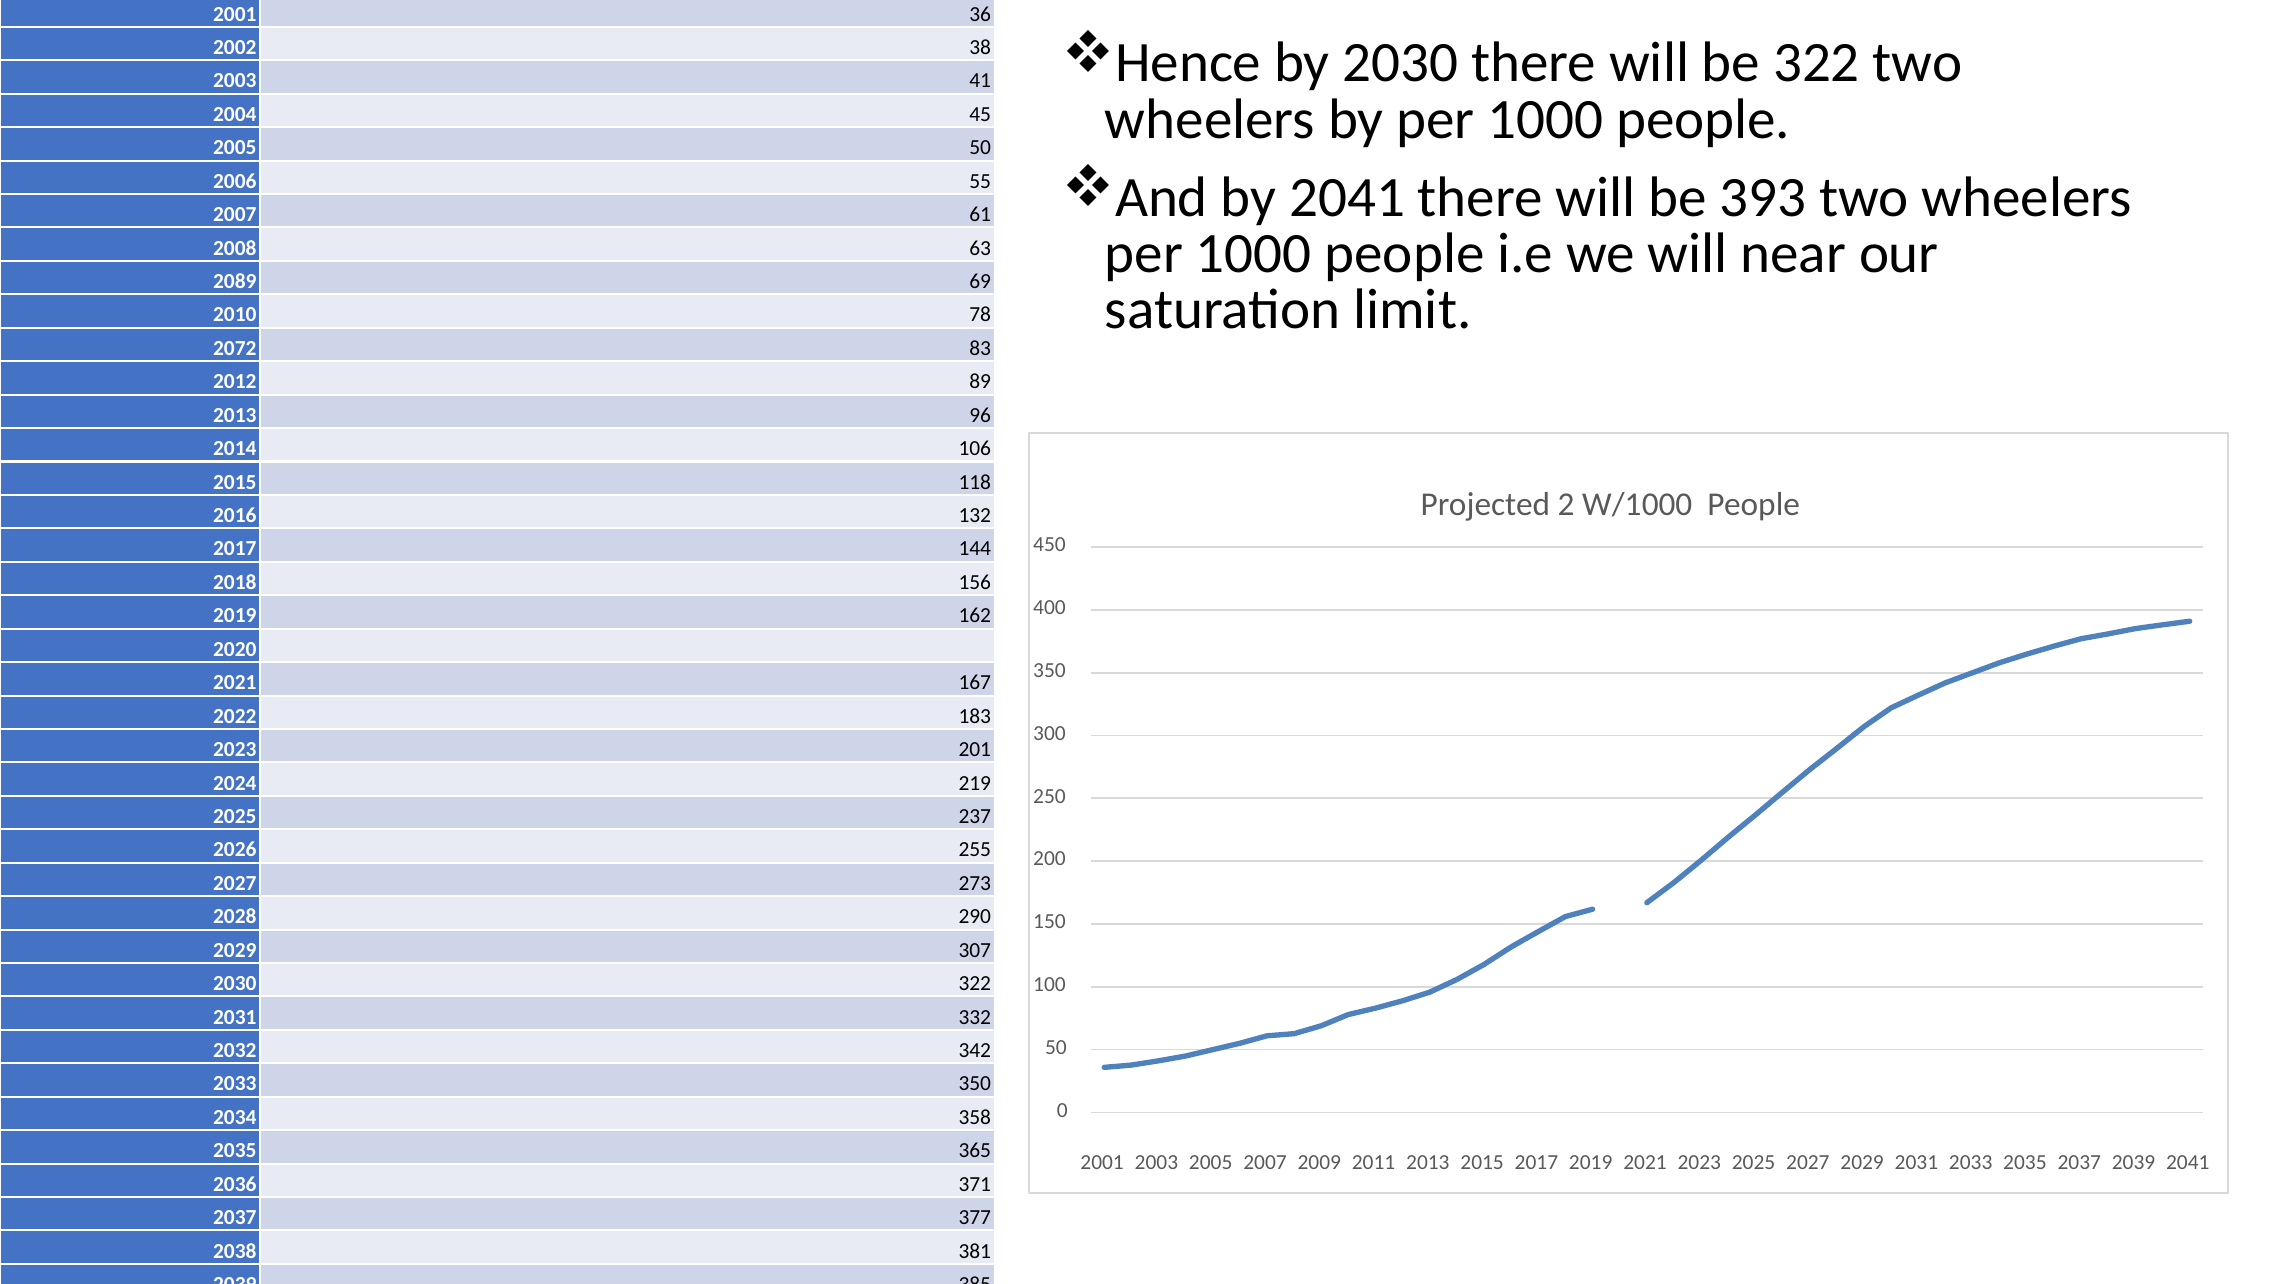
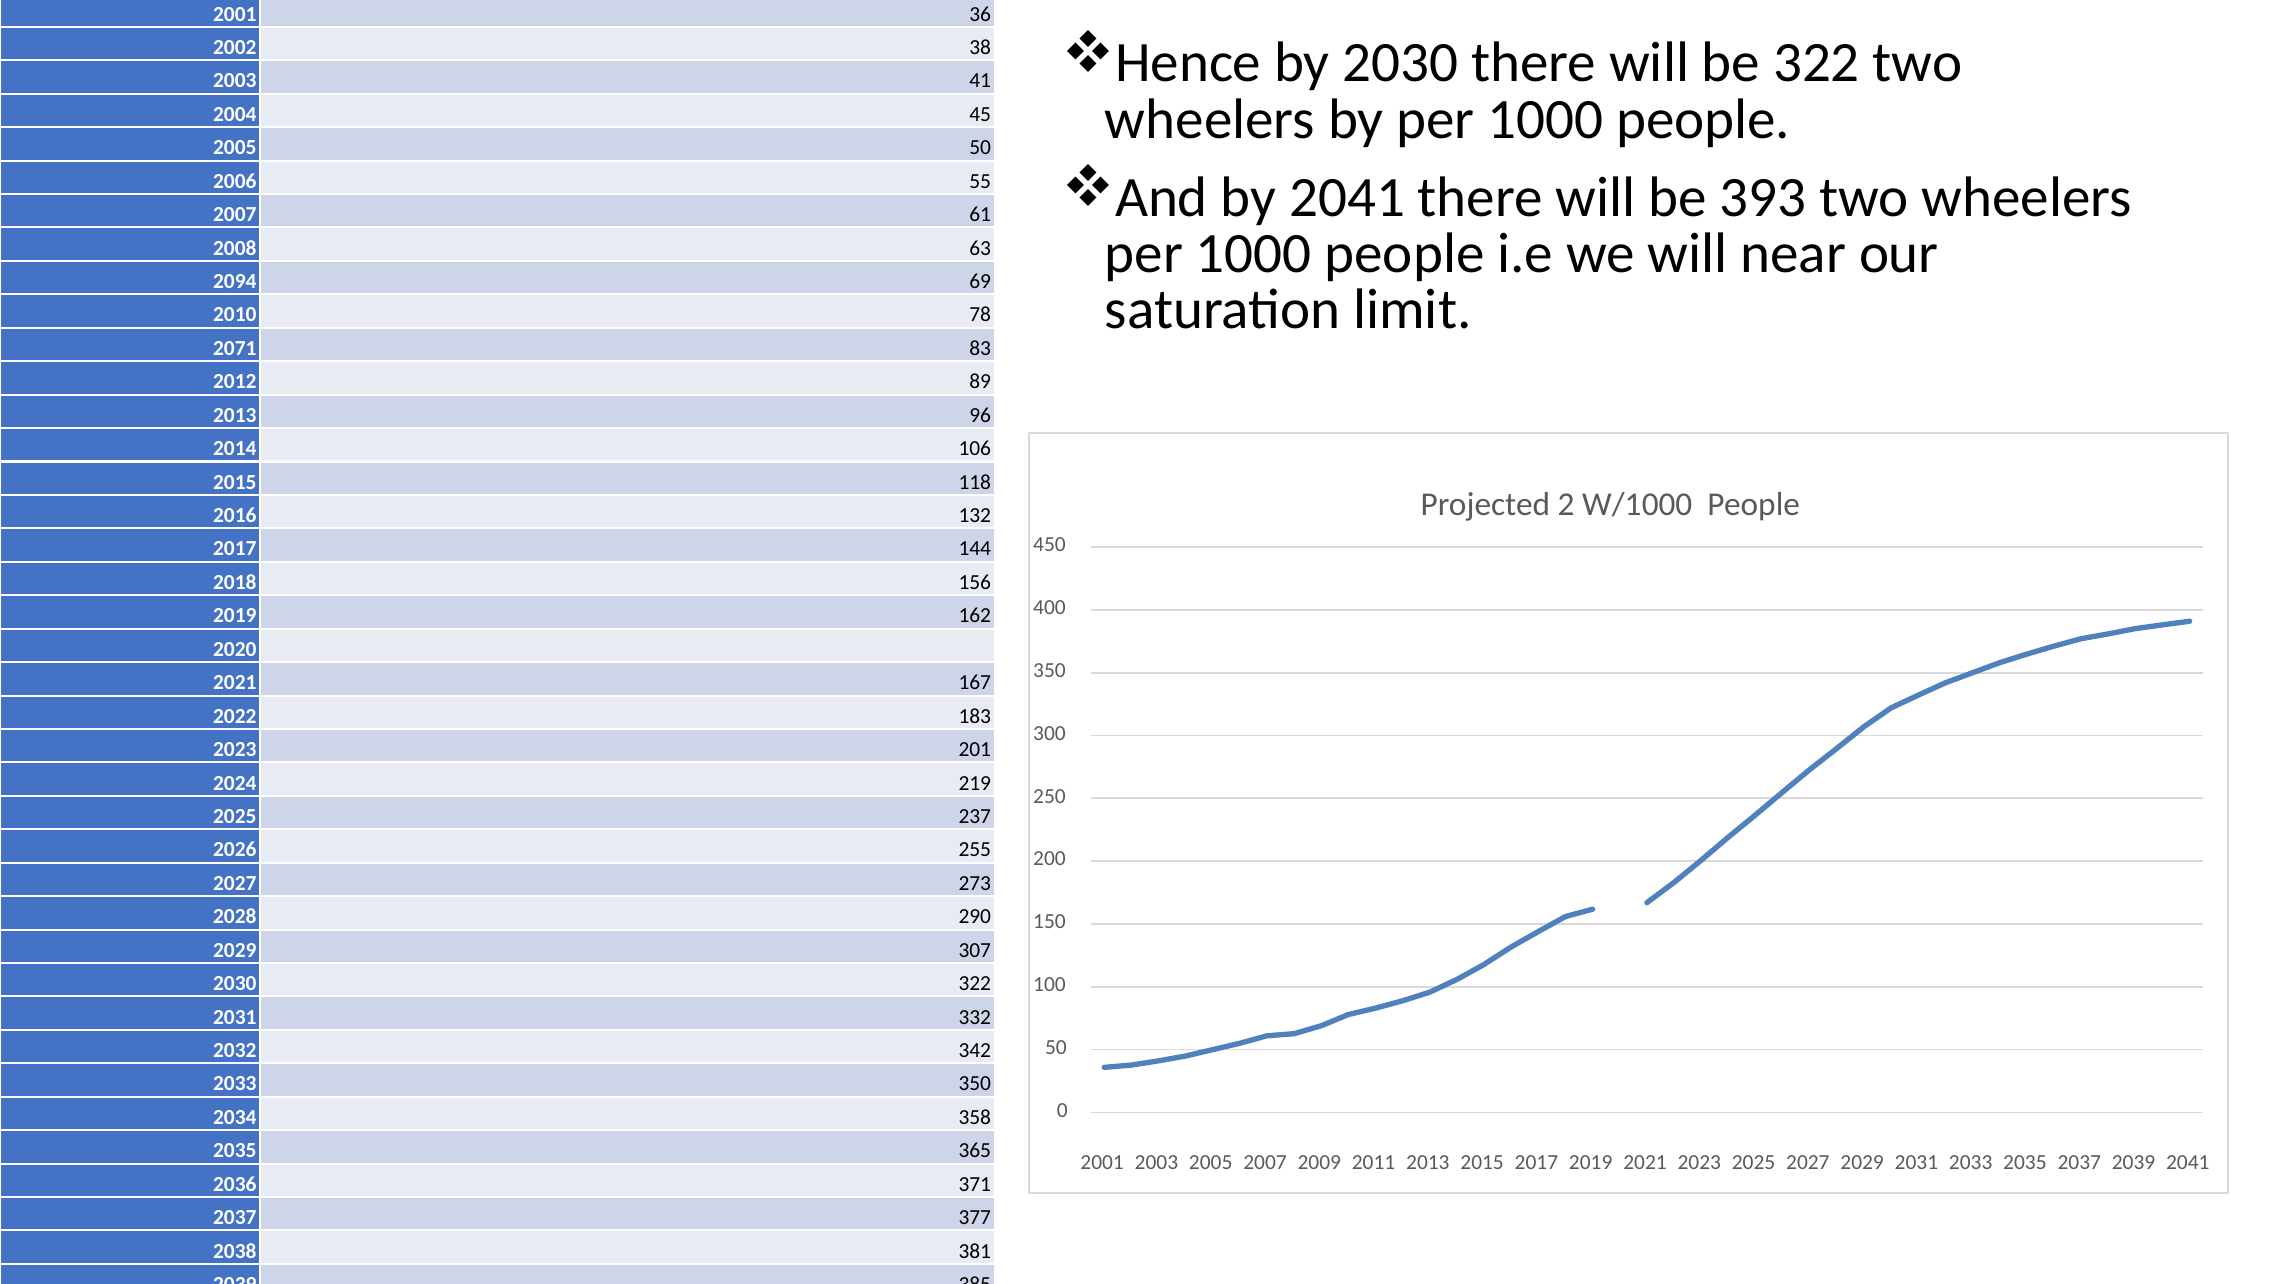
2089: 2089 -> 2094
2072: 2072 -> 2071
